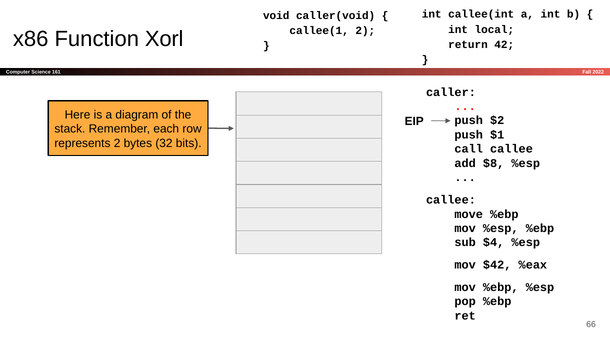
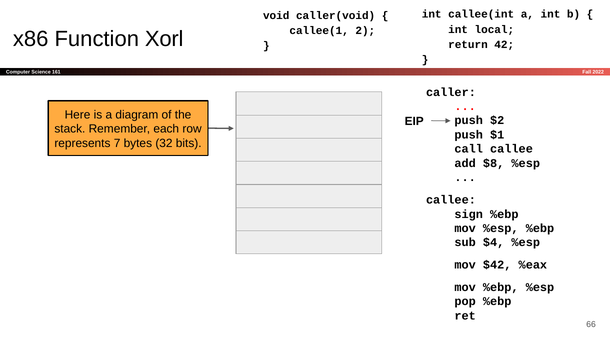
represents 2: 2 -> 7
move: move -> sign
